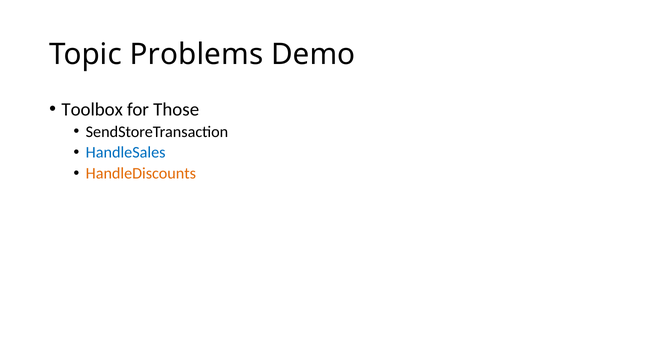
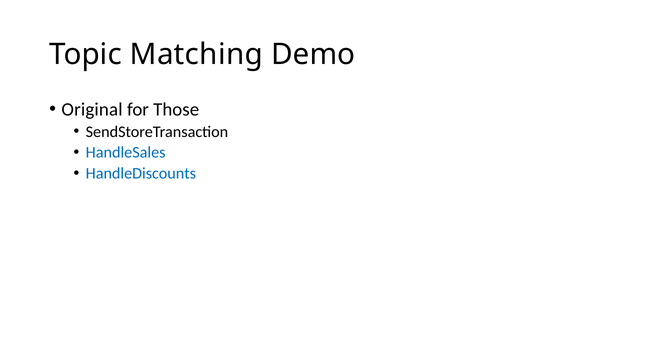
Problems: Problems -> Matching
Toolbox: Toolbox -> Original
HandleDiscounts colour: orange -> blue
